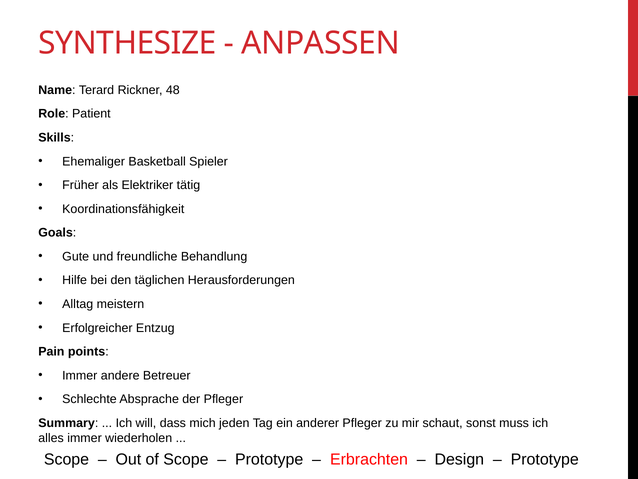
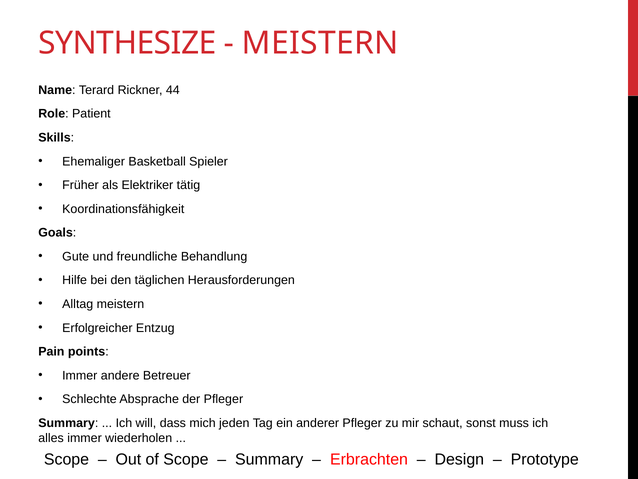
ANPASSEN at (321, 43): ANPASSEN -> MEISTERN
48: 48 -> 44
Prototype at (269, 459): Prototype -> Summary
